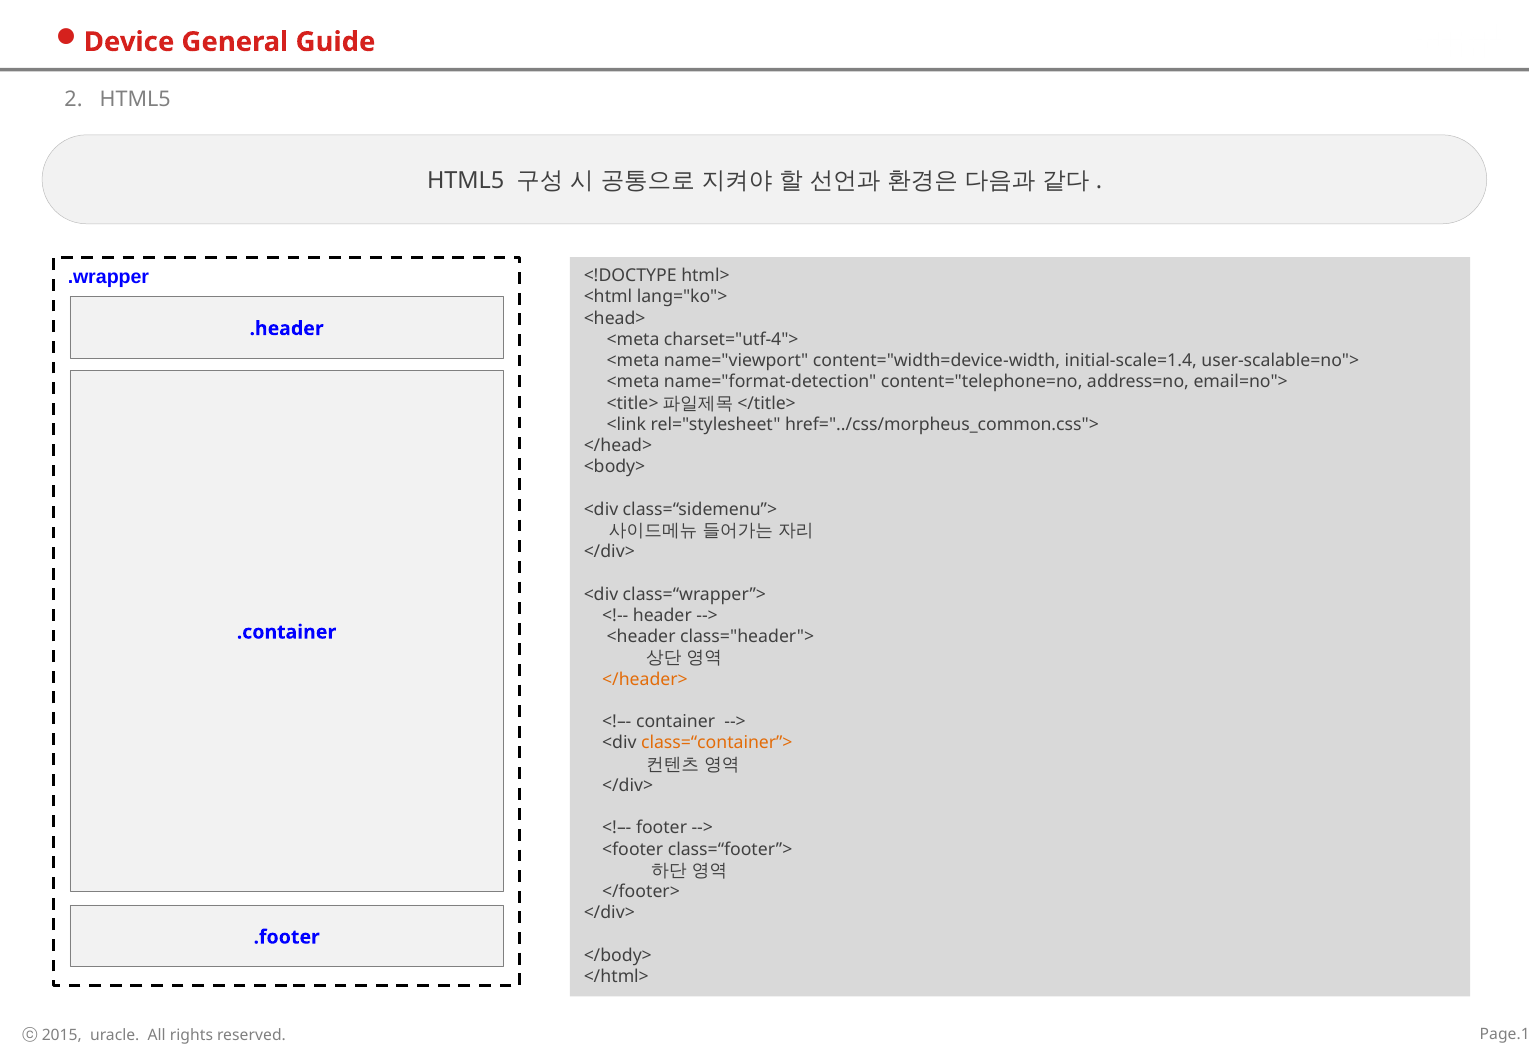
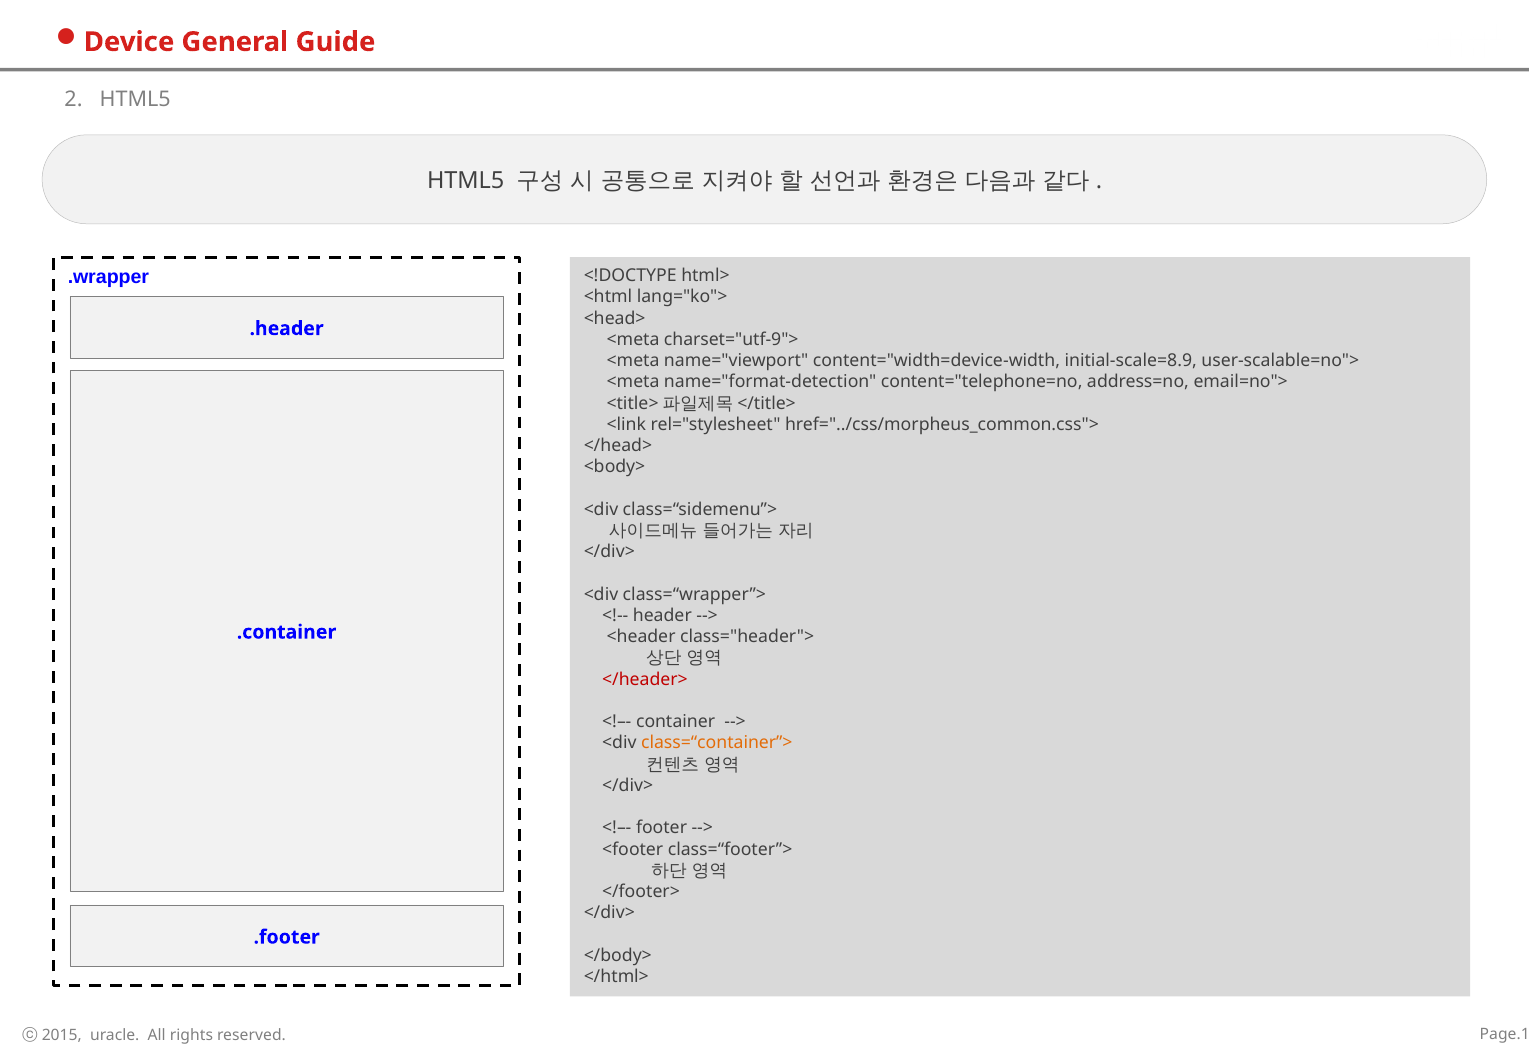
charset="utf-4">: charset="utf-4"> -> charset="utf-9">
initial-scale=1.4: initial-scale=1.4 -> initial-scale=8.9
</header> colour: orange -> red
